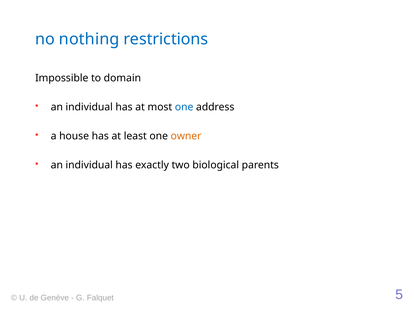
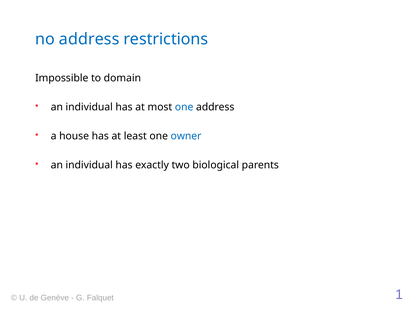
no nothing: nothing -> address
owner colour: orange -> blue
5: 5 -> 1
